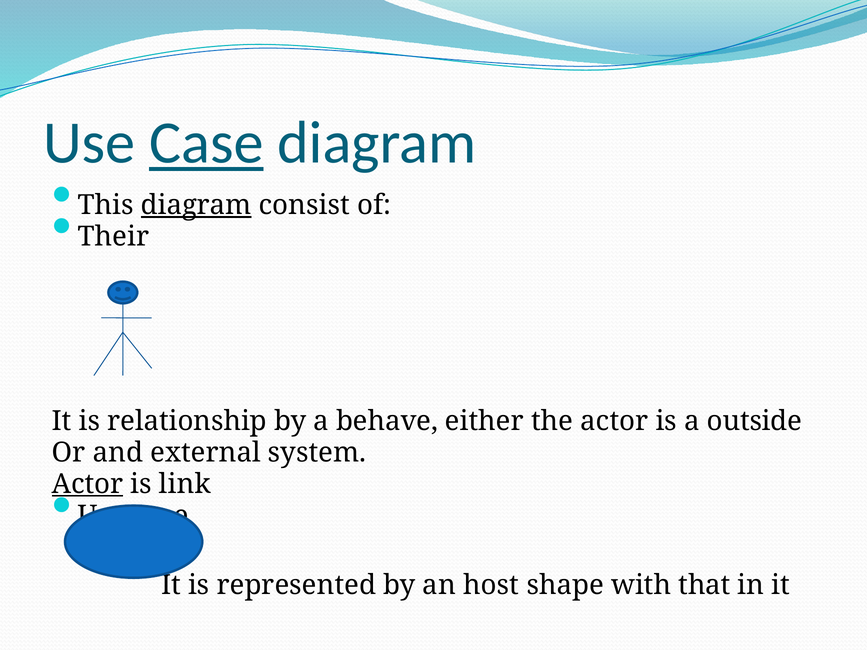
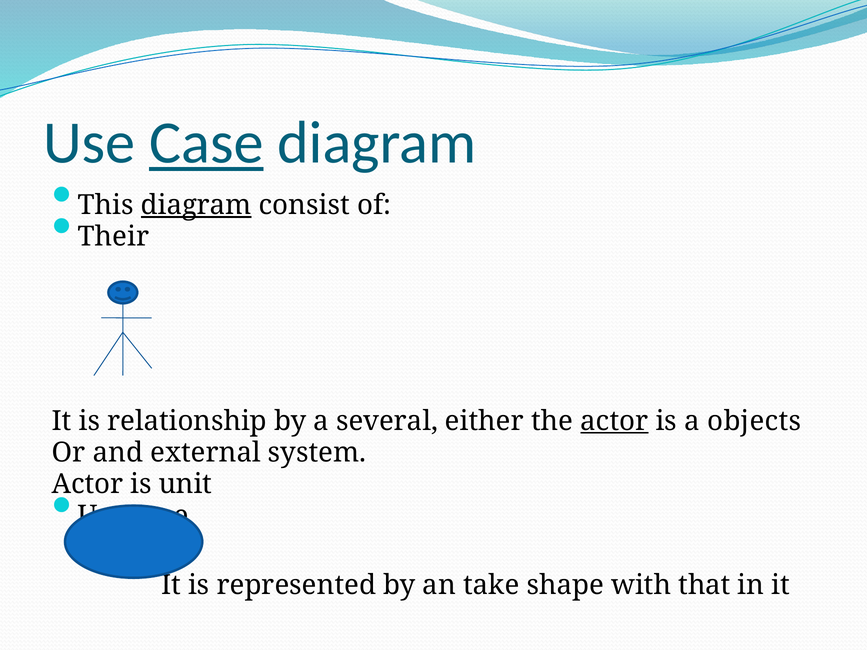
behave: behave -> several
actor at (614, 421) underline: none -> present
outside: outside -> objects
Actor at (88, 484) underline: present -> none
link: link -> unit
host: host -> take
